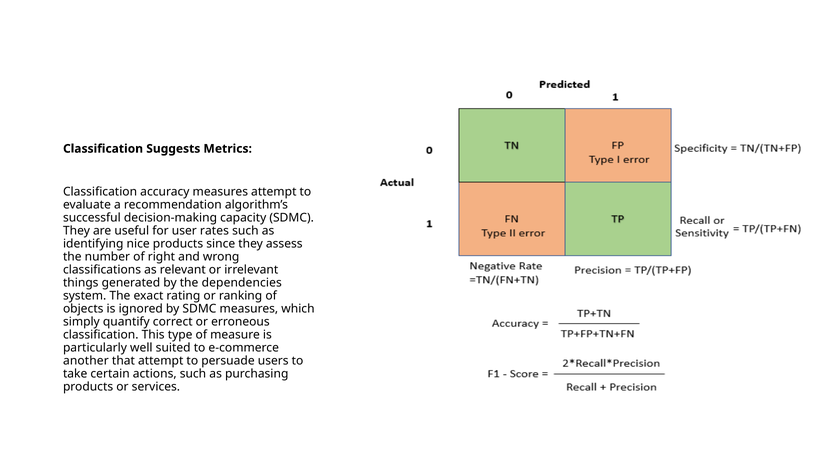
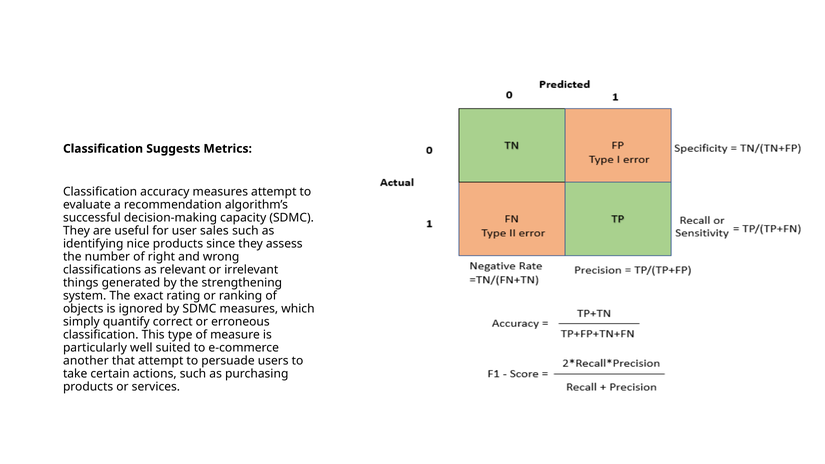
rates: rates -> sales
dependencies: dependencies -> strengthening
